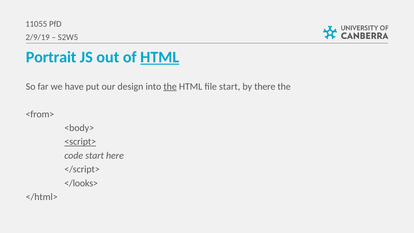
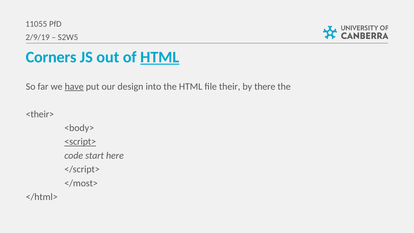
Portrait: Portrait -> Corners
have underline: none -> present
the at (170, 86) underline: present -> none
file start: start -> their
<from>: <from> -> <their>
</looks>: </looks> -> </most>
